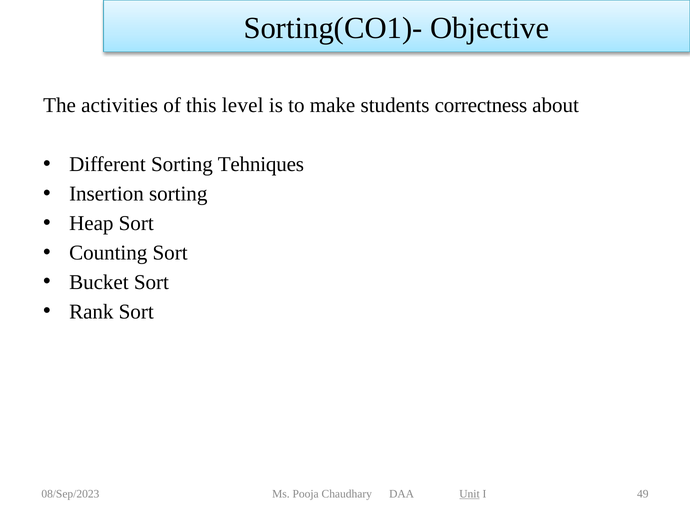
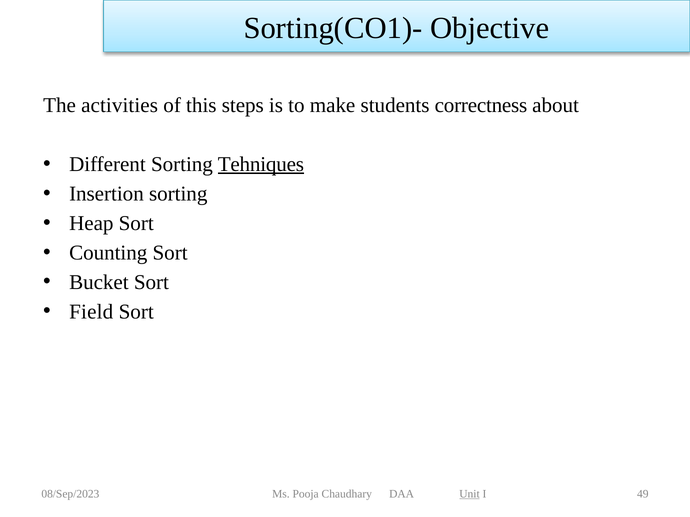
level: level -> steps
Tehniques underline: none -> present
Rank: Rank -> Field
